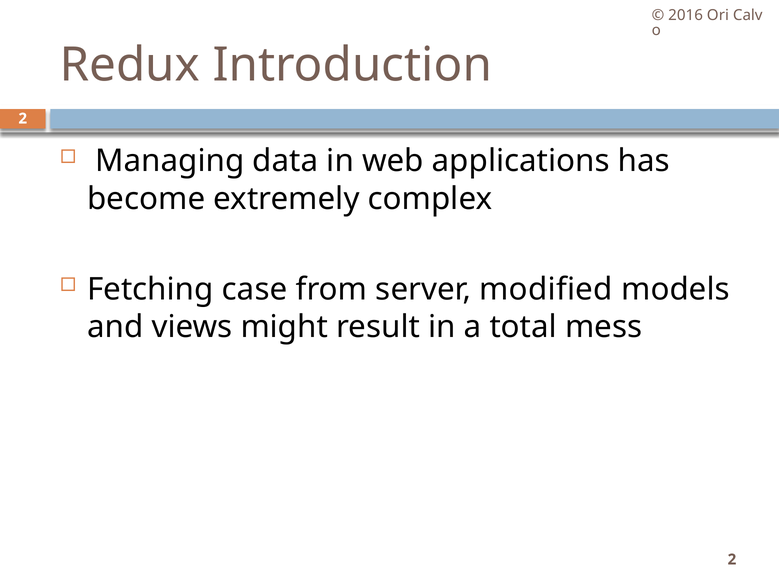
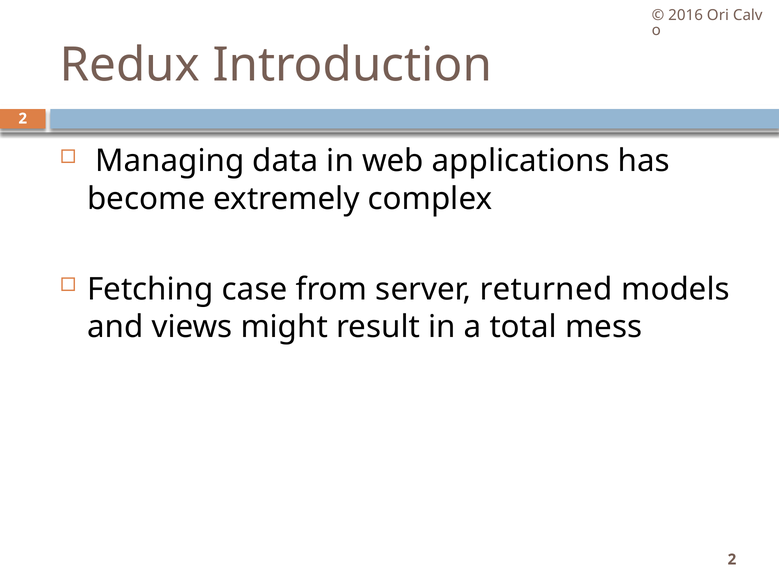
modified: modified -> returned
